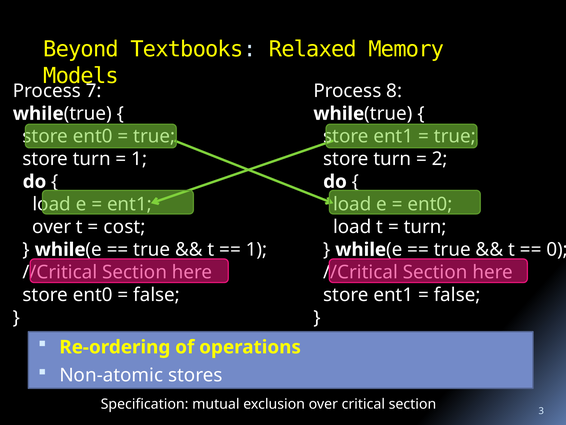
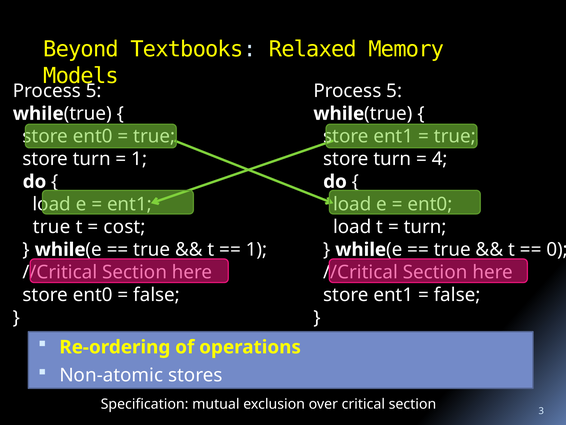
7 at (94, 91): 7 -> 5
8 at (394, 91): 8 -> 5
2: 2 -> 4
over at (52, 227): over -> true
